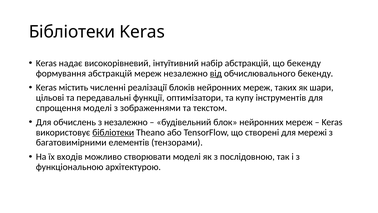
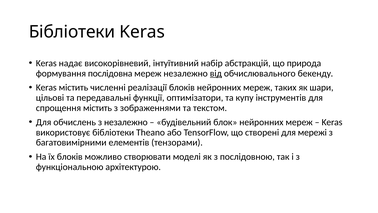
що бекенду: бекенду -> природа
формування абстракцій: абстракцій -> послідовна
спрощення моделі: моделі -> містить
бібліотеки at (113, 132) underline: present -> none
їх входів: входів -> блоків
